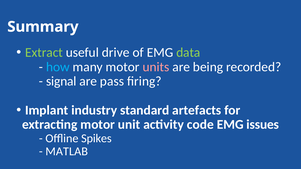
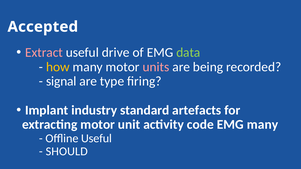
Summary: Summary -> Accepted
Extract colour: light green -> pink
how colour: light blue -> yellow
pass: pass -> type
EMG issues: issues -> many
Offline Spikes: Spikes -> Useful
MATLAB: MATLAB -> SHOULD
